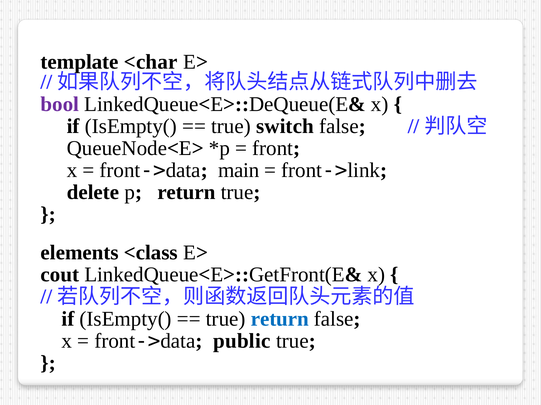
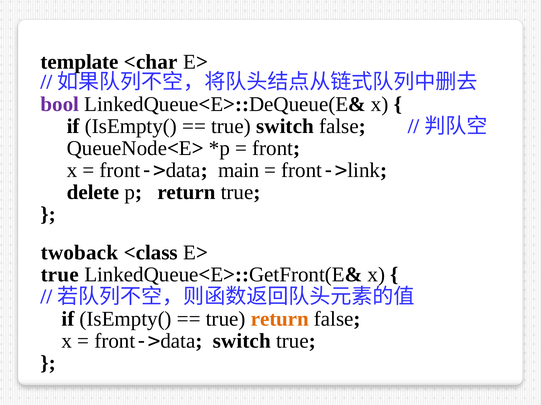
elements: elements -> twoback
cout at (60, 275): cout -> true
return at (280, 319) colour: blue -> orange
front->data public: public -> switch
